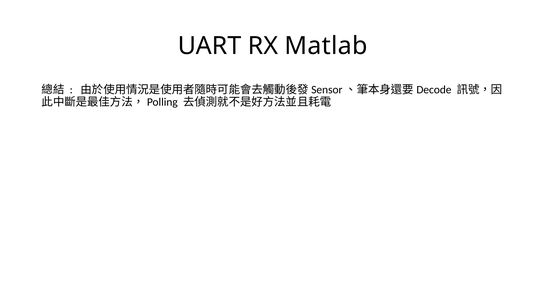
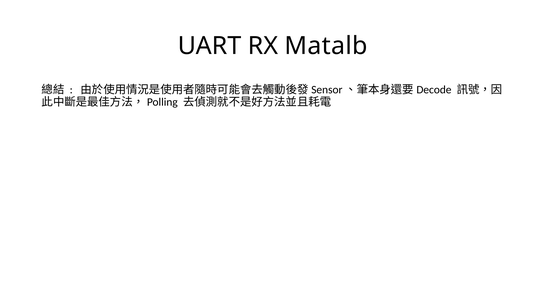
Matlab: Matlab -> Matalb
